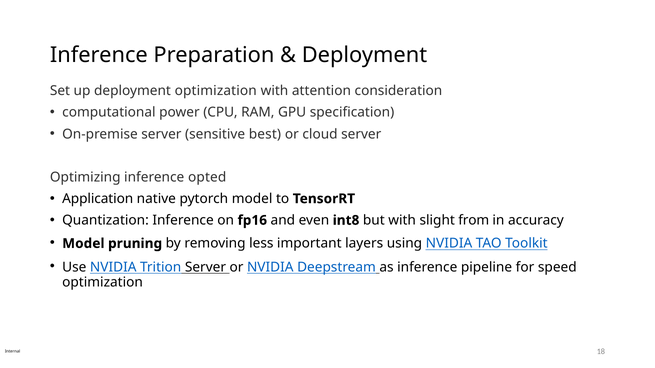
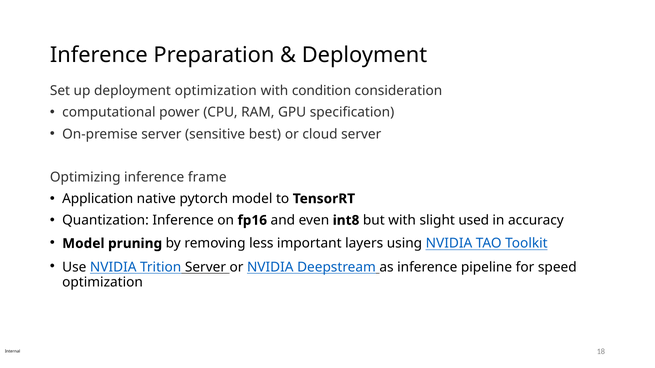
attention: attention -> condition
opted: opted -> frame
from: from -> used
